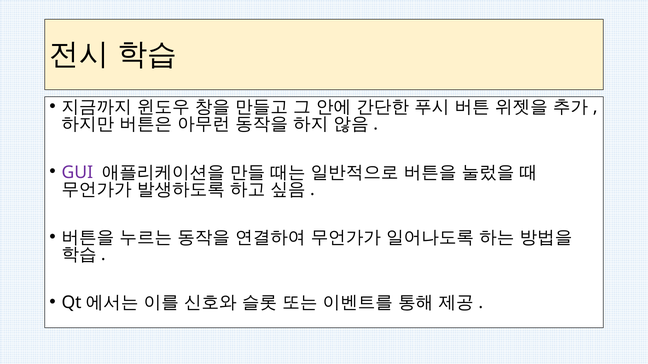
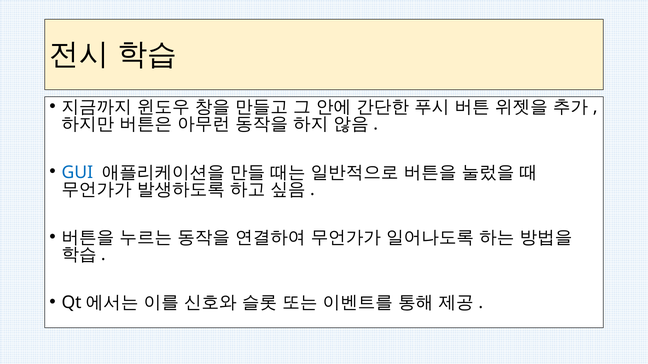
GUI colour: purple -> blue
